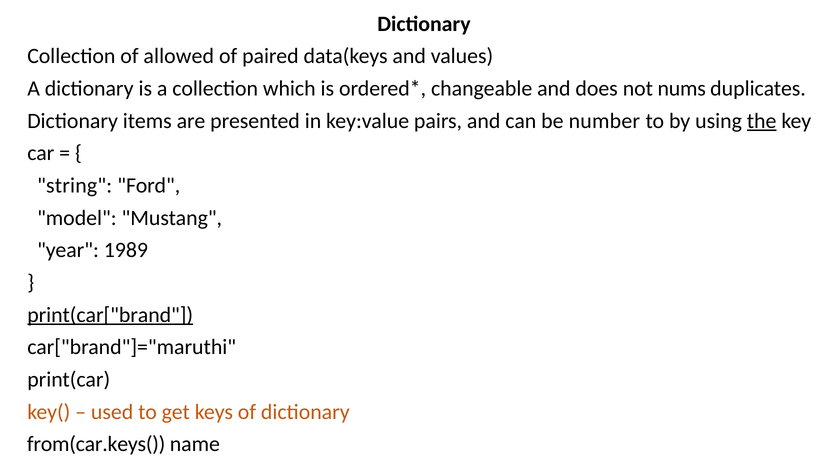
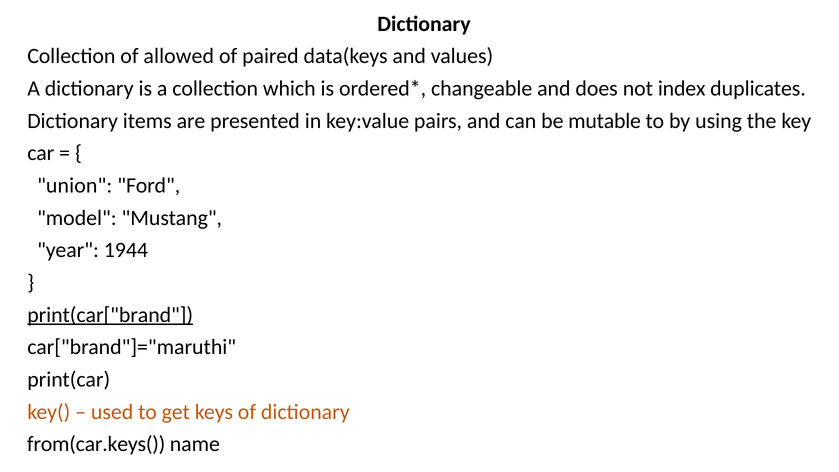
nums: nums -> index
number: number -> mutable
the underline: present -> none
string: string -> union
1989: 1989 -> 1944
